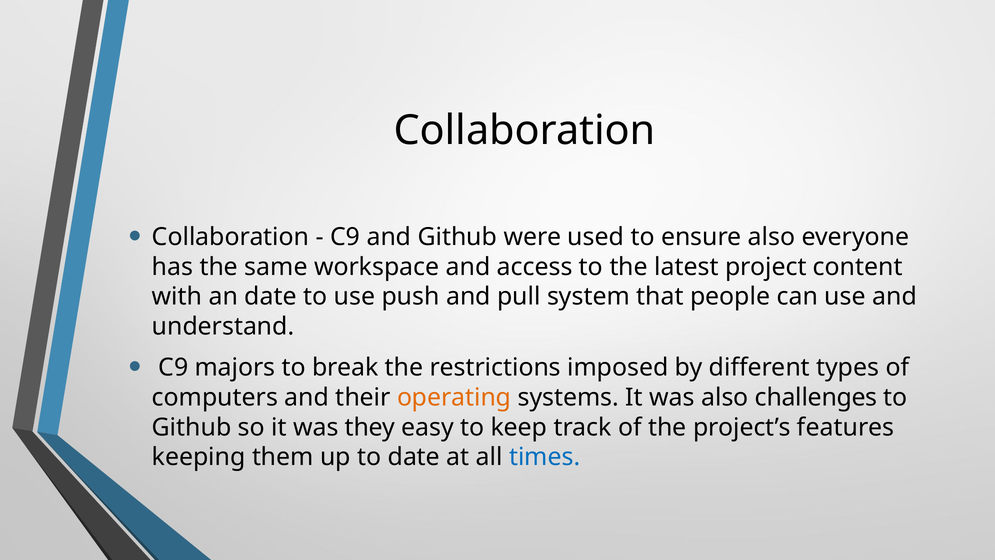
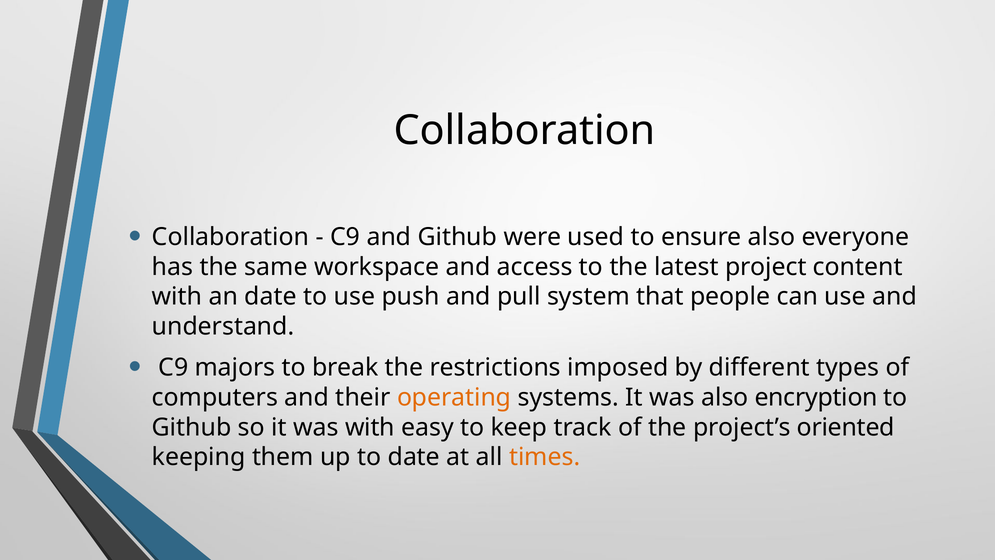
challenges: challenges -> encryption
was they: they -> with
features: features -> oriented
times colour: blue -> orange
